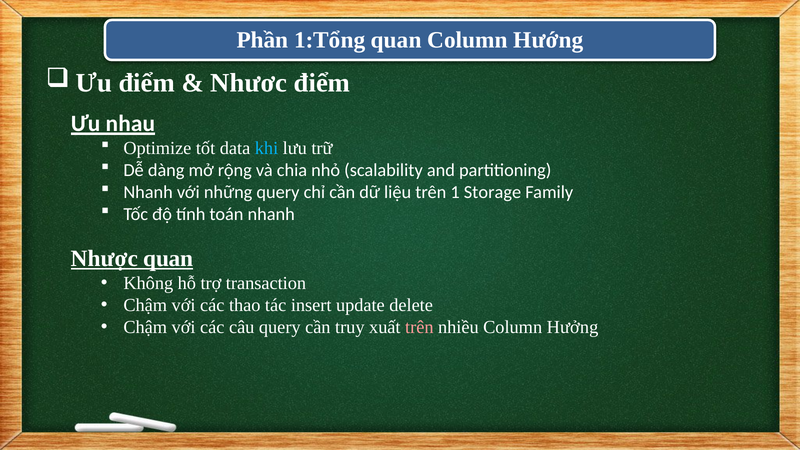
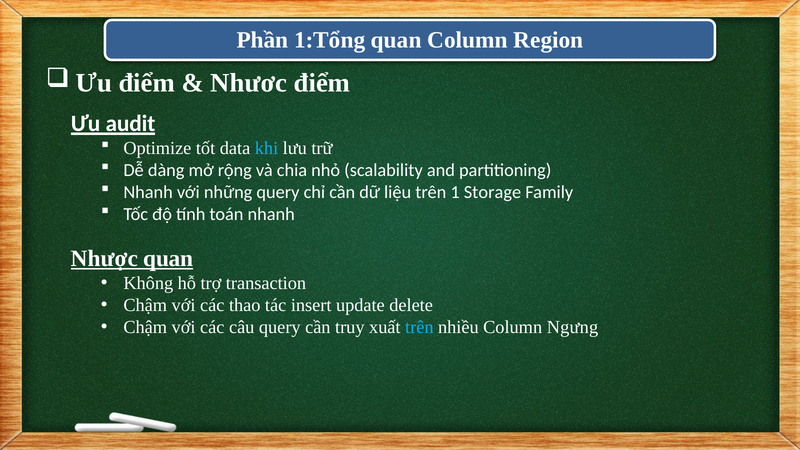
Hướng: Hướng -> Region
nhau: nhau -> audit
trên at (419, 327) colour: pink -> light blue
Hưởng: Hưởng -> Ngưng
